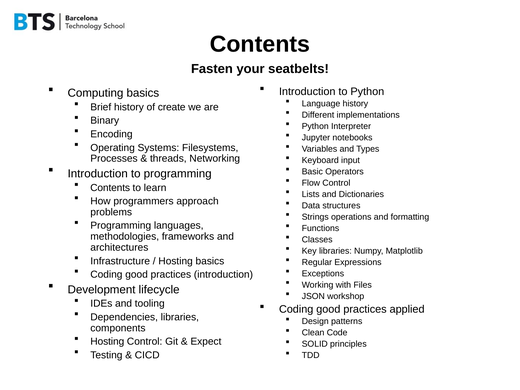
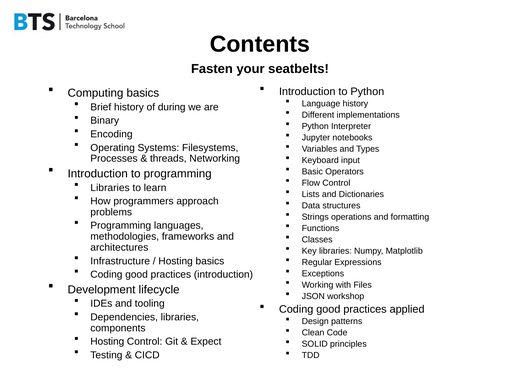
create: create -> during
Contents at (110, 188): Contents -> Libraries
